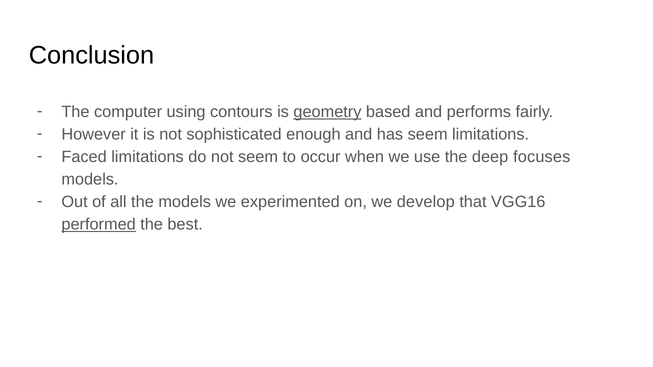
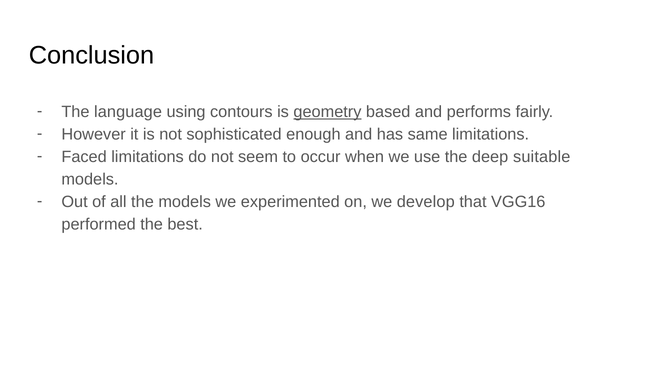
computer: computer -> language
has seem: seem -> same
focuses: focuses -> suitable
performed underline: present -> none
